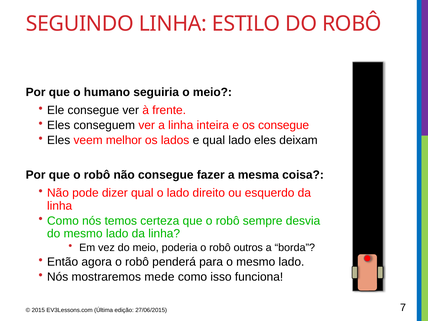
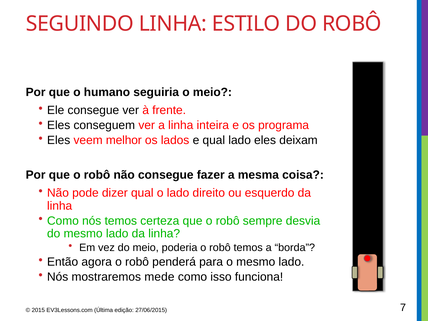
os consegue: consegue -> programa
robô outros: outros -> temos
